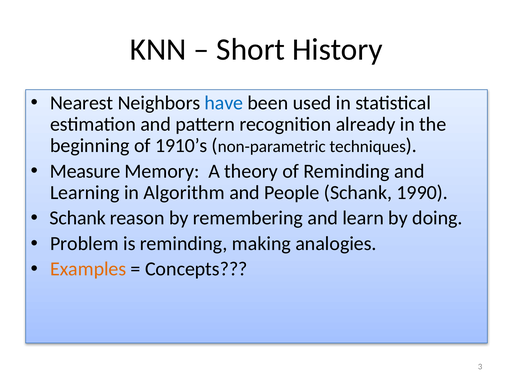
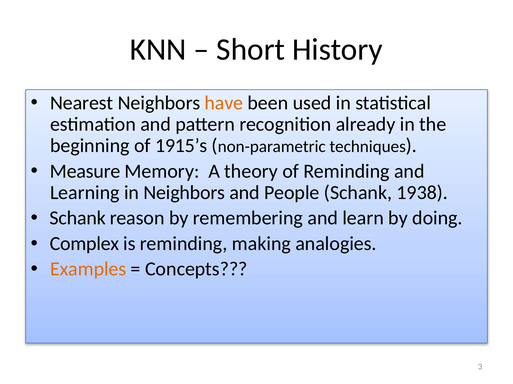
have colour: blue -> orange
1910’s: 1910’s -> 1915’s
in Algorithm: Algorithm -> Neighbors
1990: 1990 -> 1938
Problem: Problem -> Complex
